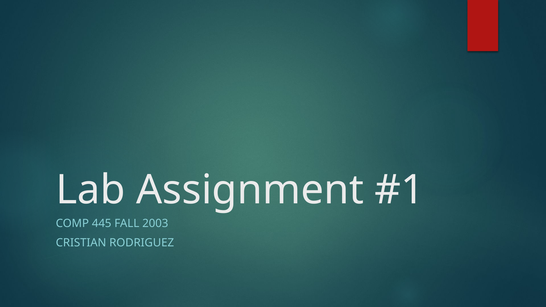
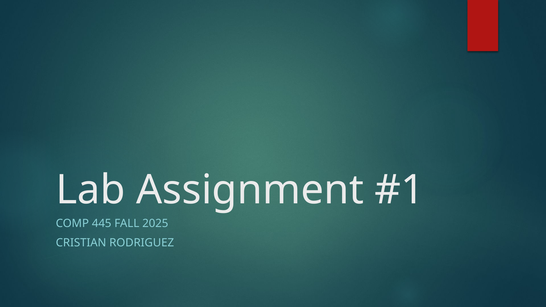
2003: 2003 -> 2025
